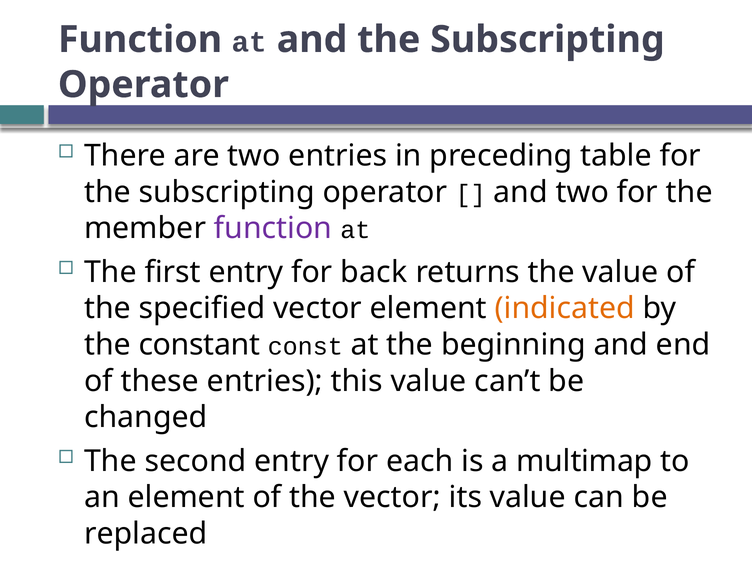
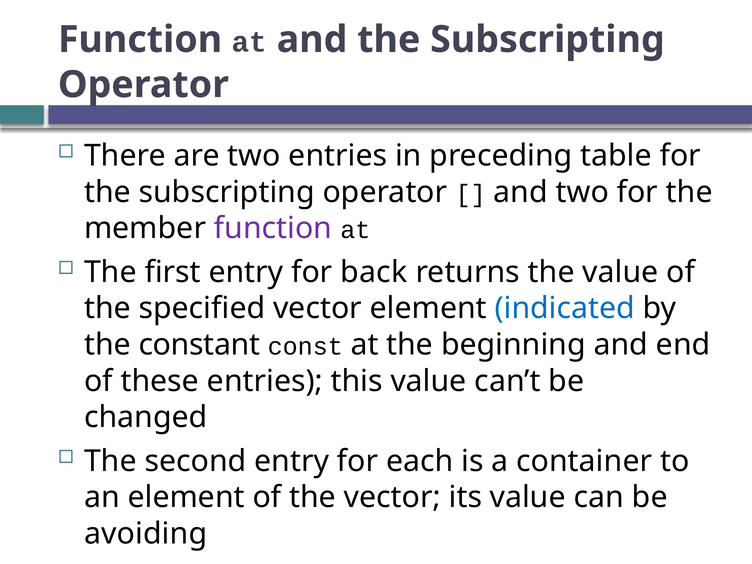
indicated colour: orange -> blue
multimap: multimap -> container
replaced: replaced -> avoiding
